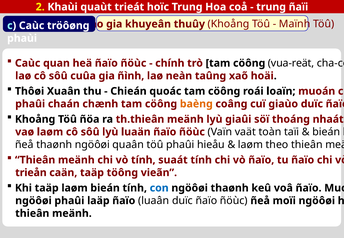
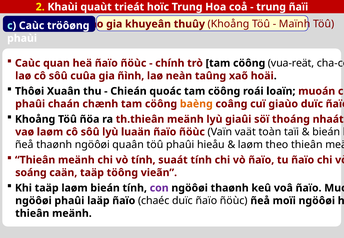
trieån at (31, 172): trieån -> soáng
con colour: blue -> purple
luaân: luaân -> chaéc
